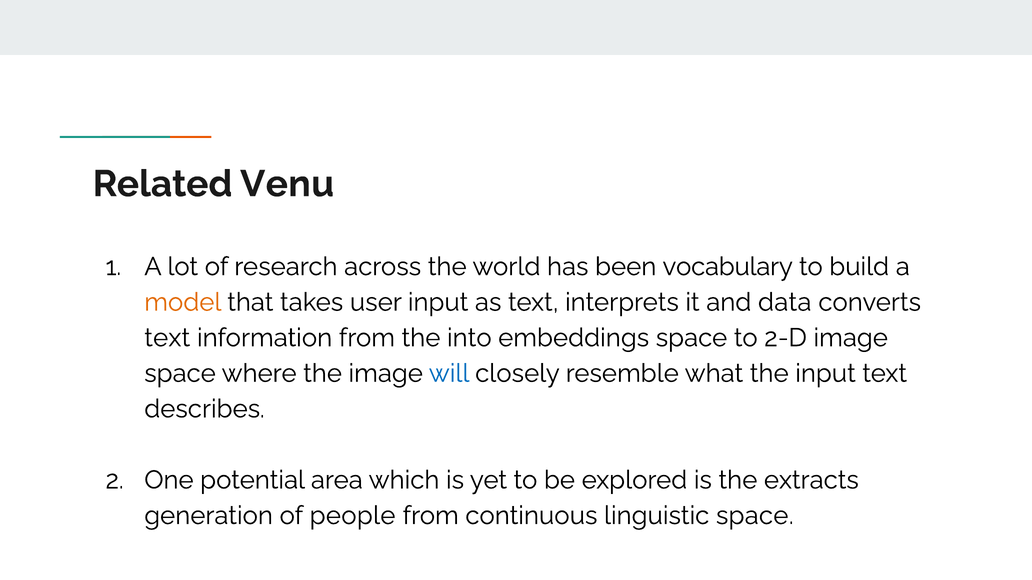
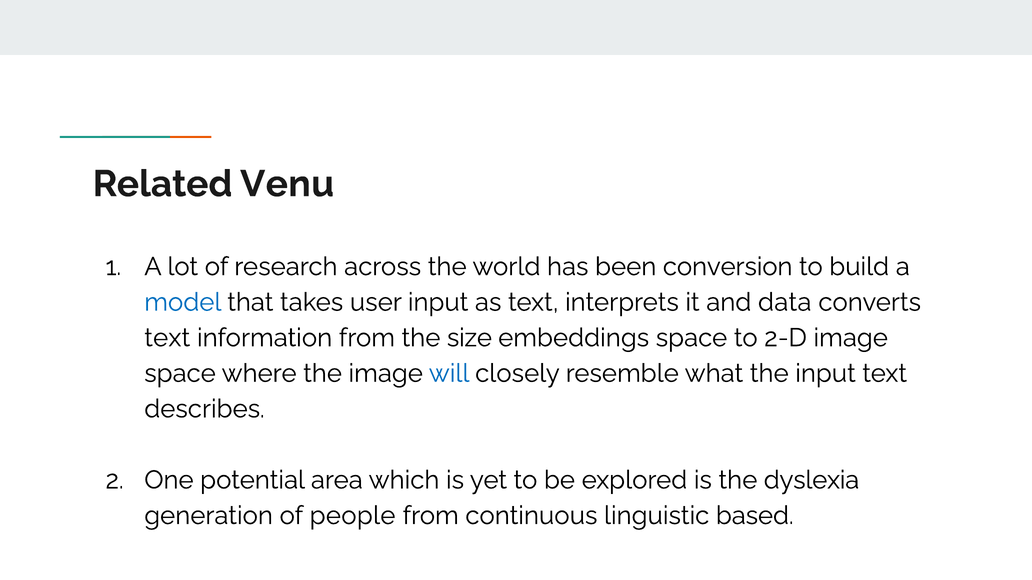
vocabulary: vocabulary -> conversion
model colour: orange -> blue
into: into -> size
extracts: extracts -> dyslexia
linguistic space: space -> based
